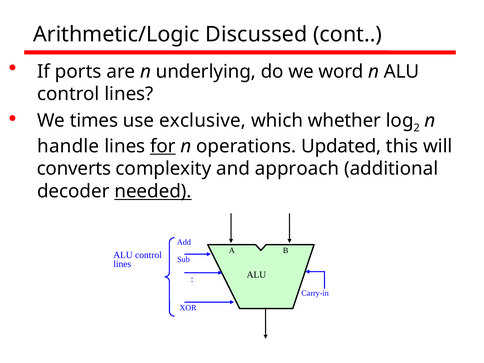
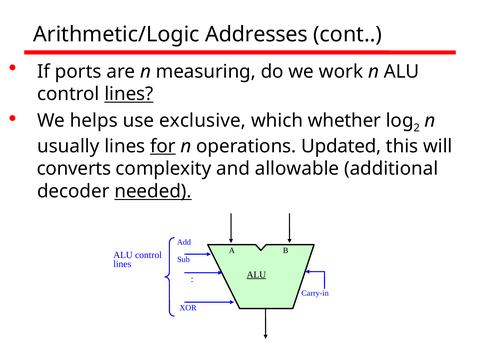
Discussed: Discussed -> Addresses
underlying: underlying -> measuring
word: word -> work
lines at (129, 94) underline: none -> present
times: times -> helps
handle: handle -> usually
approach: approach -> allowable
ALU at (256, 275) underline: none -> present
